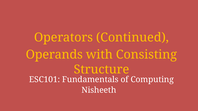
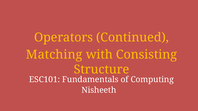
Operands: Operands -> Matching
